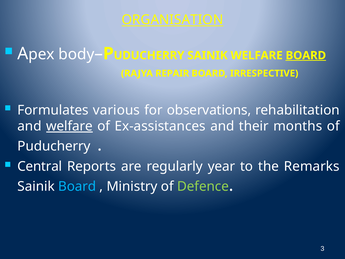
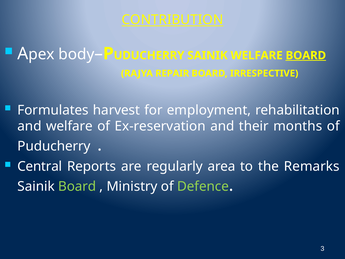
ORGANISATION: ORGANISATION -> CONTRIBUTION
various: various -> harvest
observations: observations -> employment
welfare at (69, 126) underline: present -> none
Ex-assistances: Ex-assistances -> Ex-reservation
year: year -> area
Board at (77, 186) colour: light blue -> light green
